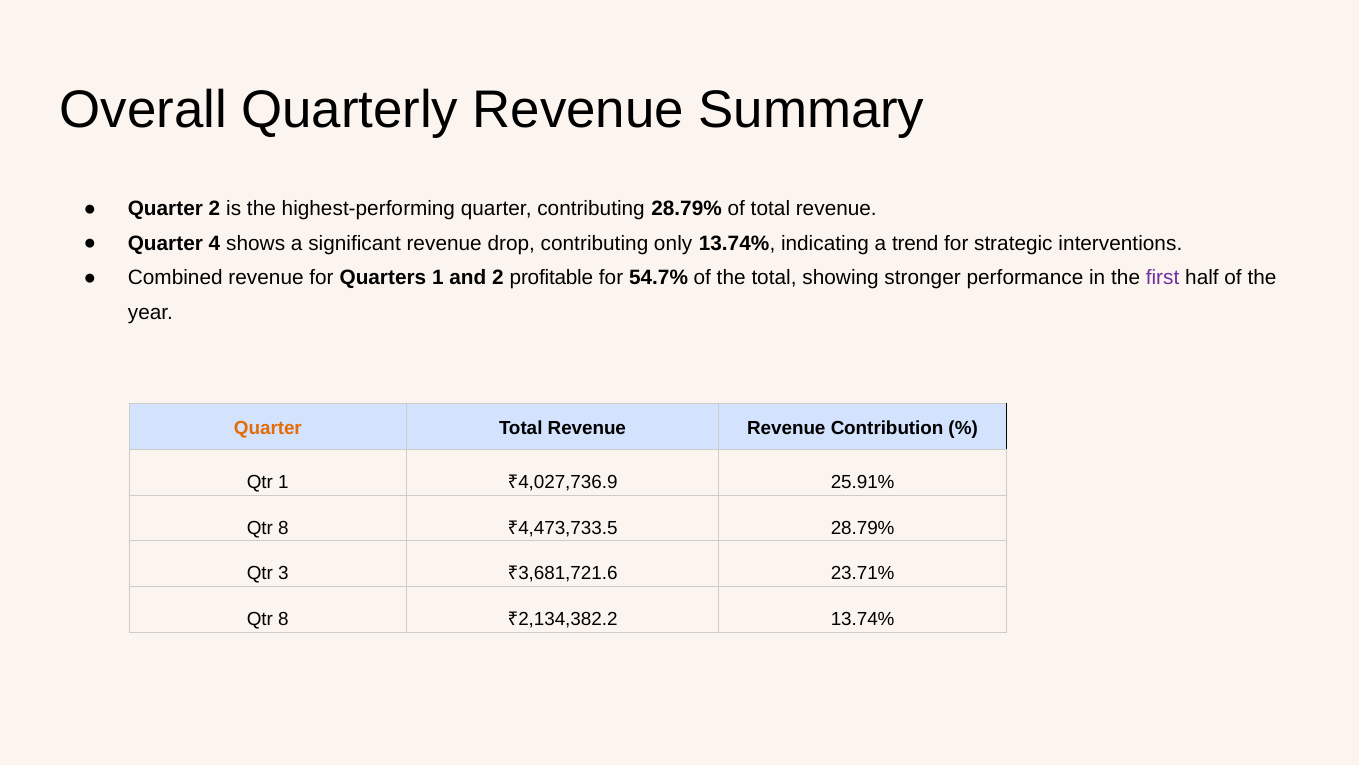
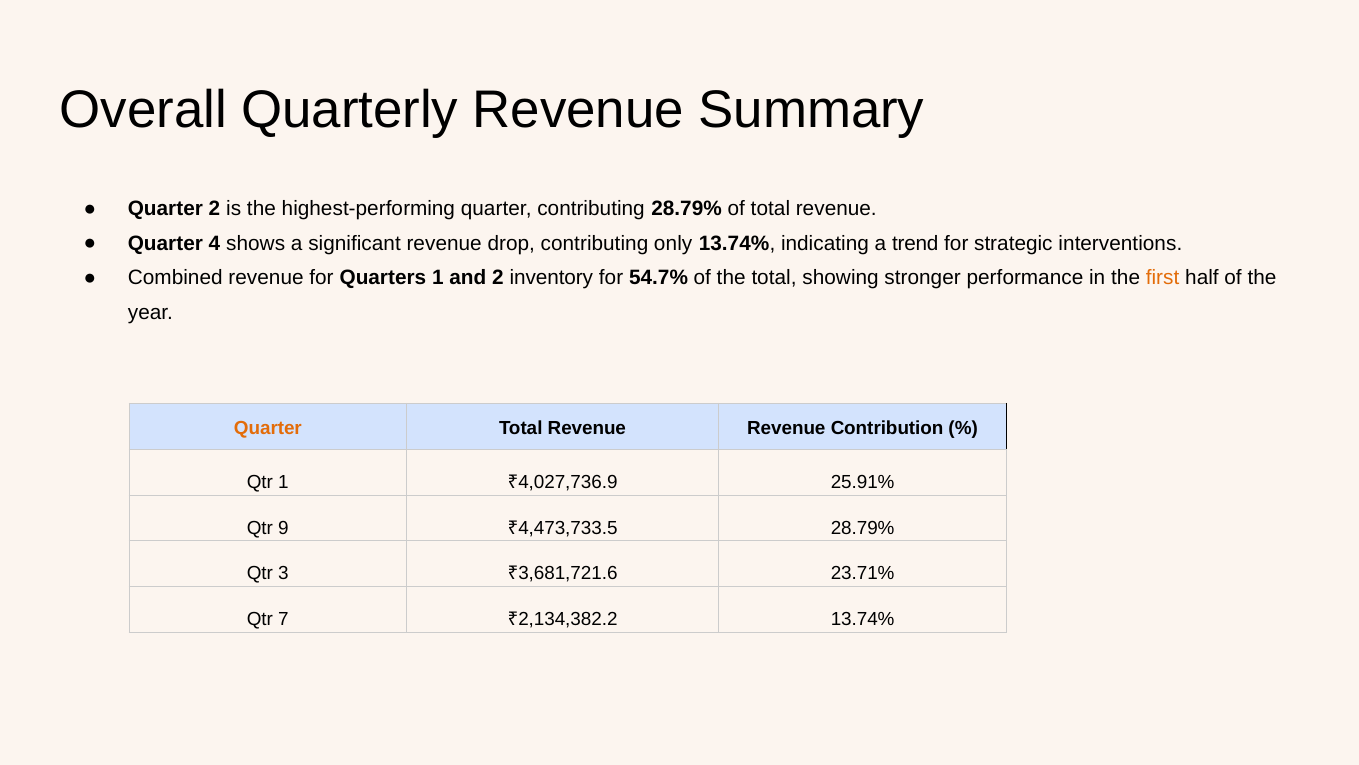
profitable: profitable -> inventory
first colour: purple -> orange
8 at (283, 527): 8 -> 9
8 at (283, 619): 8 -> 7
